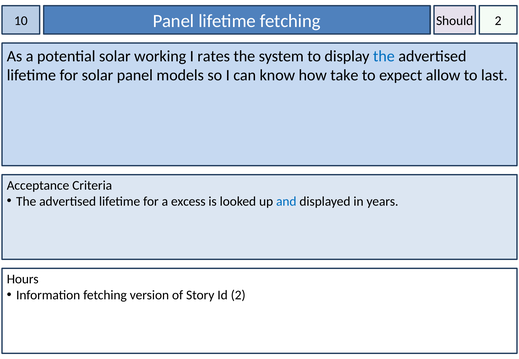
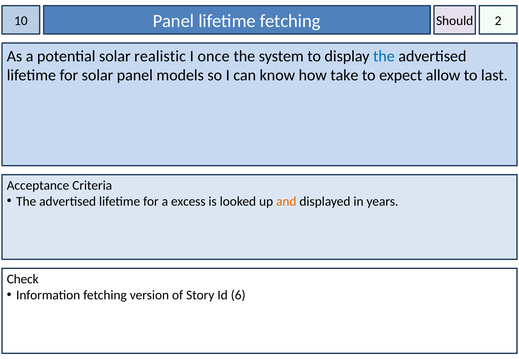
working: working -> realistic
rates: rates -> once
and colour: blue -> orange
Hours: Hours -> Check
Id 2: 2 -> 6
